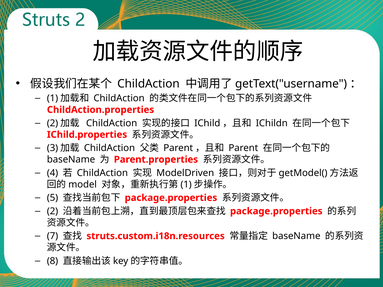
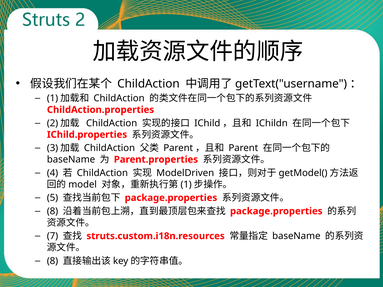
2 at (53, 211): 2 -> 8
